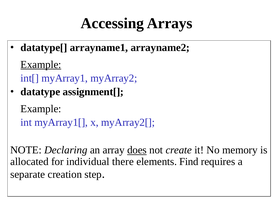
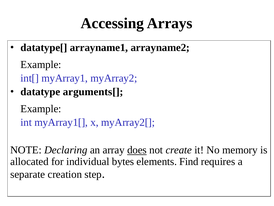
Example at (41, 64) underline: present -> none
assignment[: assignment[ -> arguments[
there: there -> bytes
